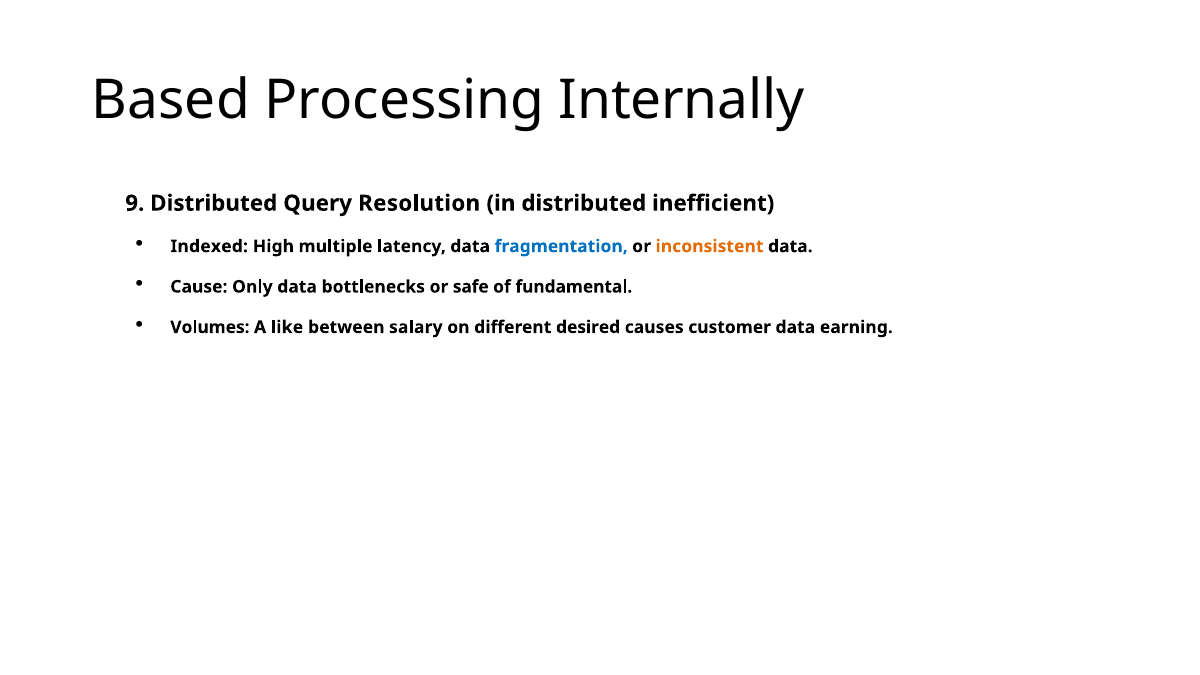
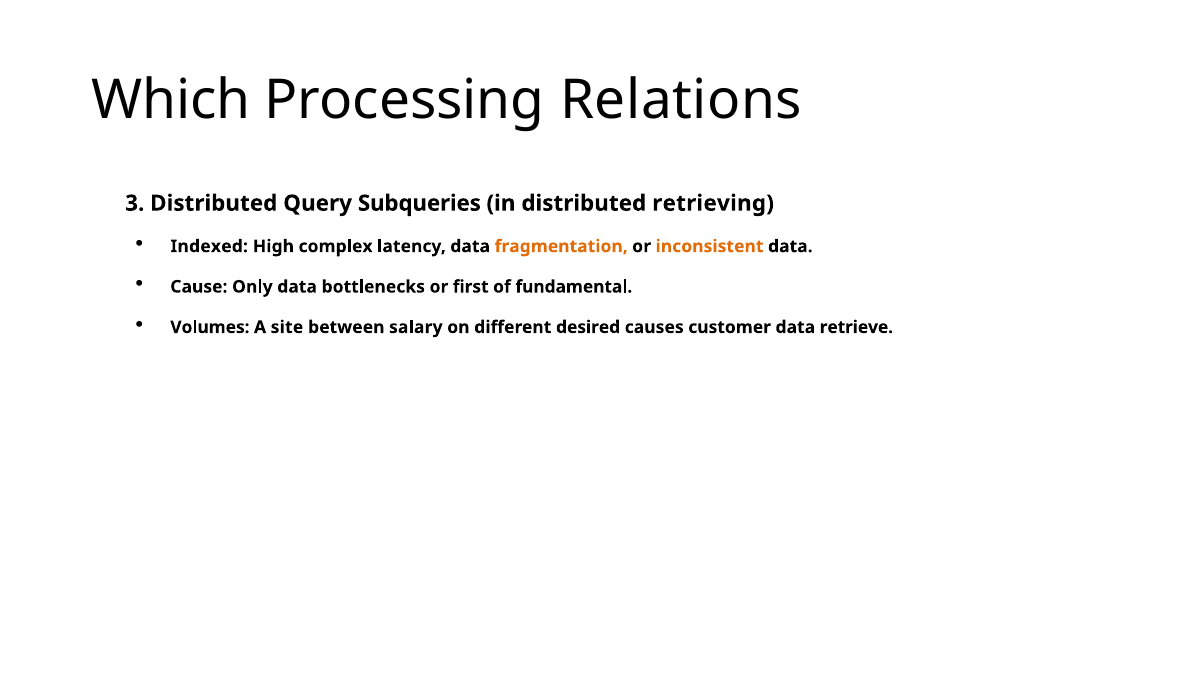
Based: Based -> Which
Internally: Internally -> Relations
9: 9 -> 3
Resolution: Resolution -> Subqueries
inefficient: inefficient -> retrieving
multiple: multiple -> complex
fragmentation colour: blue -> orange
safe: safe -> first
like: like -> site
earning: earning -> retrieve
